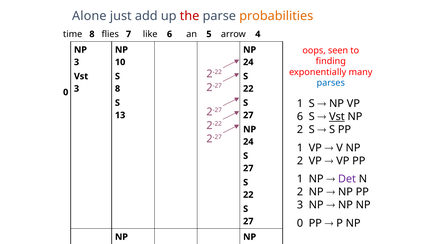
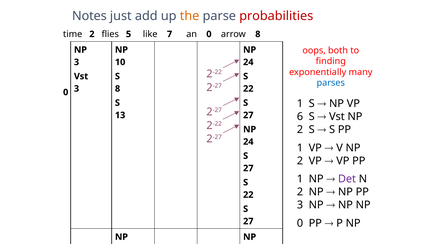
Alone: Alone -> Notes
the colour: red -> orange
probabilities colour: orange -> red
time 8: 8 -> 2
flies 7: 7 -> 5
like 6: 6 -> 7
an 5: 5 -> 0
arrow 4: 4 -> 8
seen: seen -> both
Vst at (337, 117) underline: present -> none
